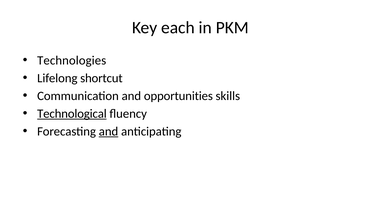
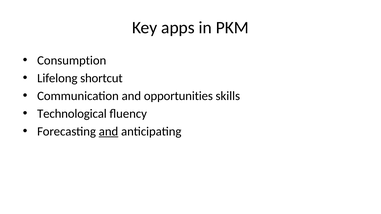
each: each -> apps
Technologies: Technologies -> Consumption
Technological underline: present -> none
